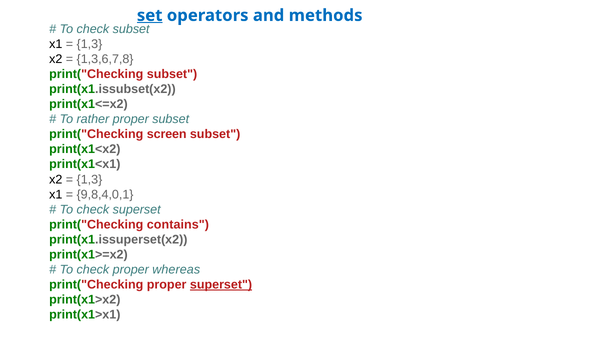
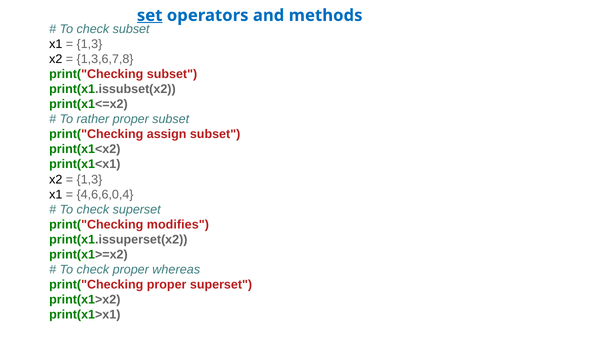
screen: screen -> assign
9,8,4,0,1: 9,8,4,0,1 -> 4,6,6,0,4
contains: contains -> modifies
superset at (221, 285) underline: present -> none
